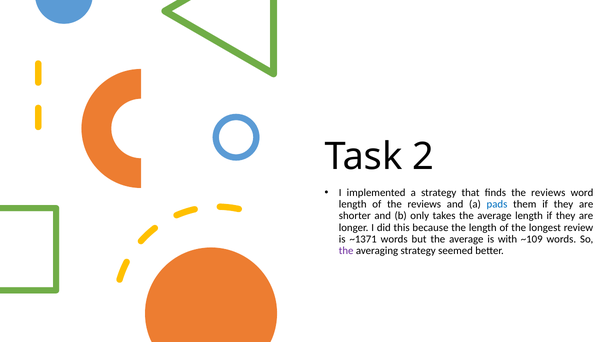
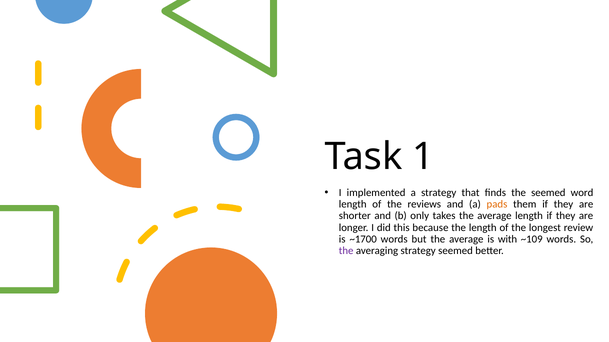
2: 2 -> 1
finds the reviews: reviews -> seemed
pads colour: blue -> orange
~1371: ~1371 -> ~1700
